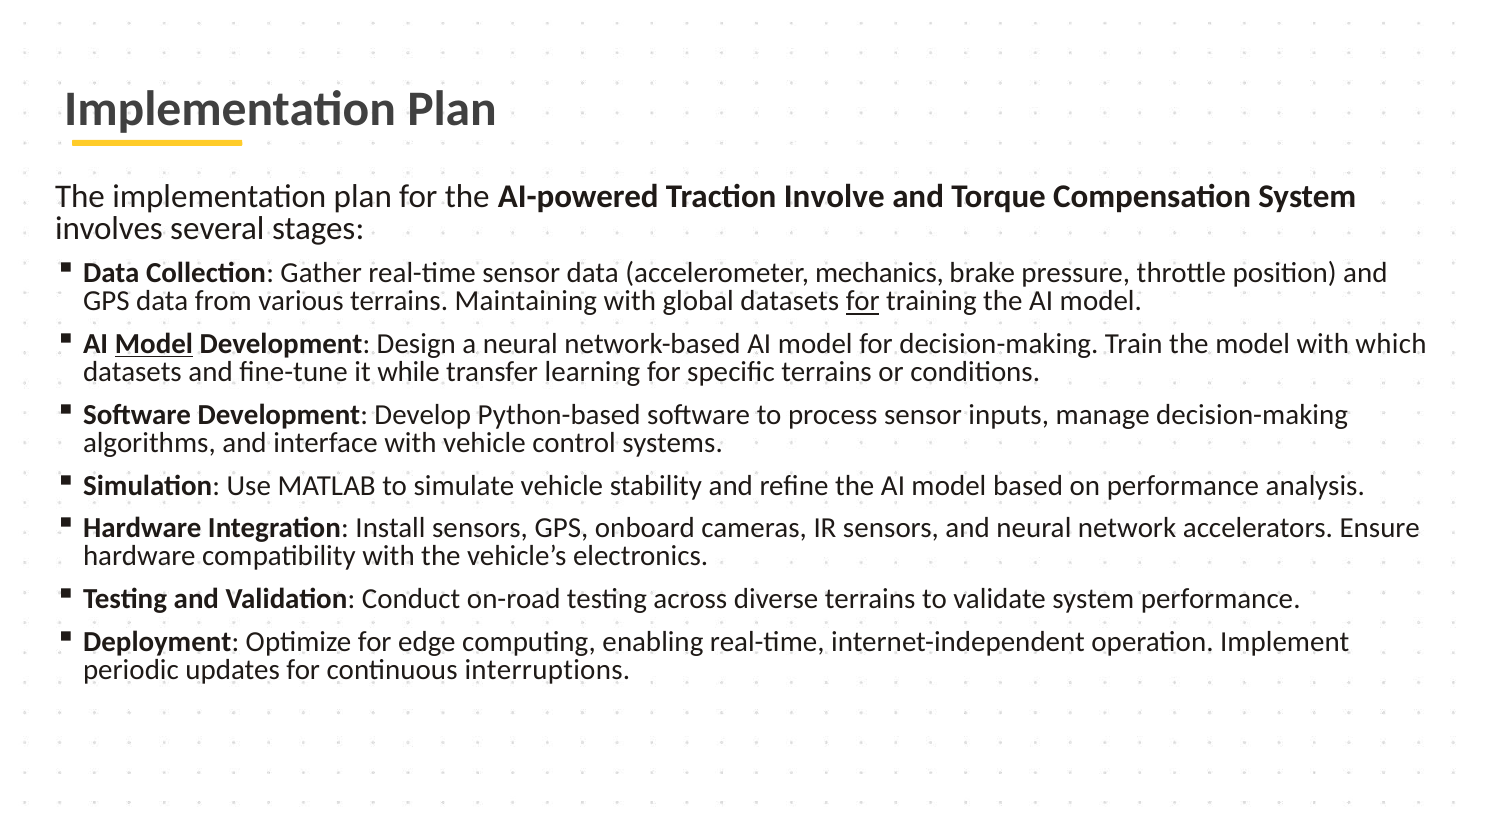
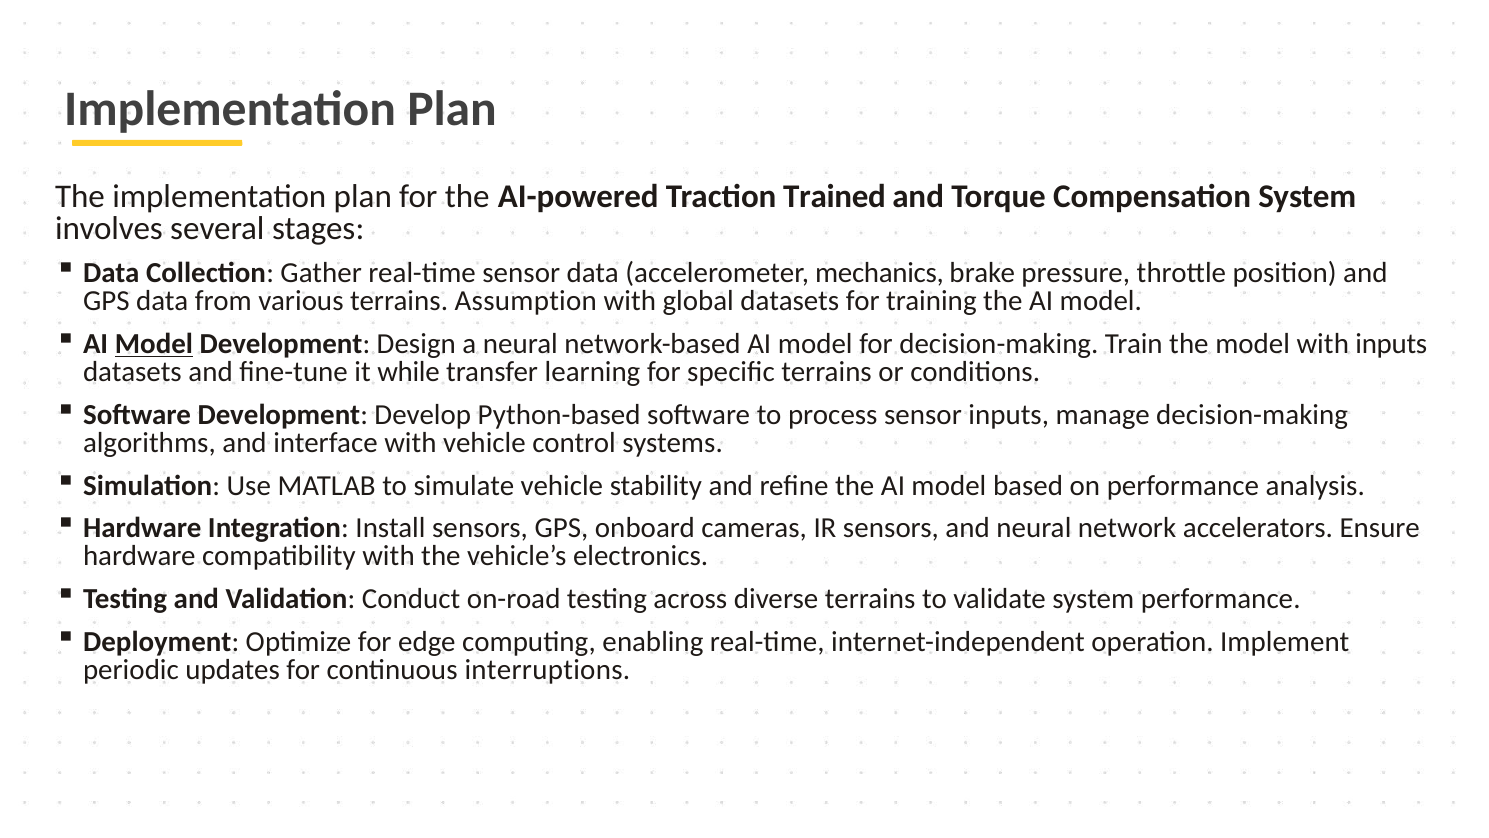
Involve: Involve -> Trained
Maintaining: Maintaining -> Assumption
for at (863, 301) underline: present -> none
with which: which -> inputs
